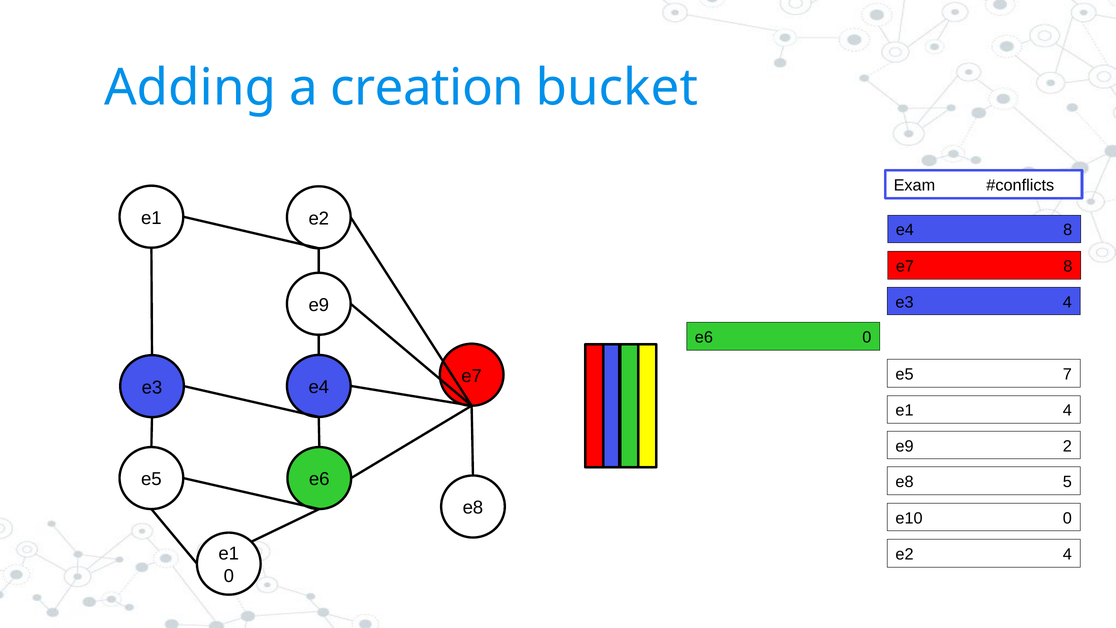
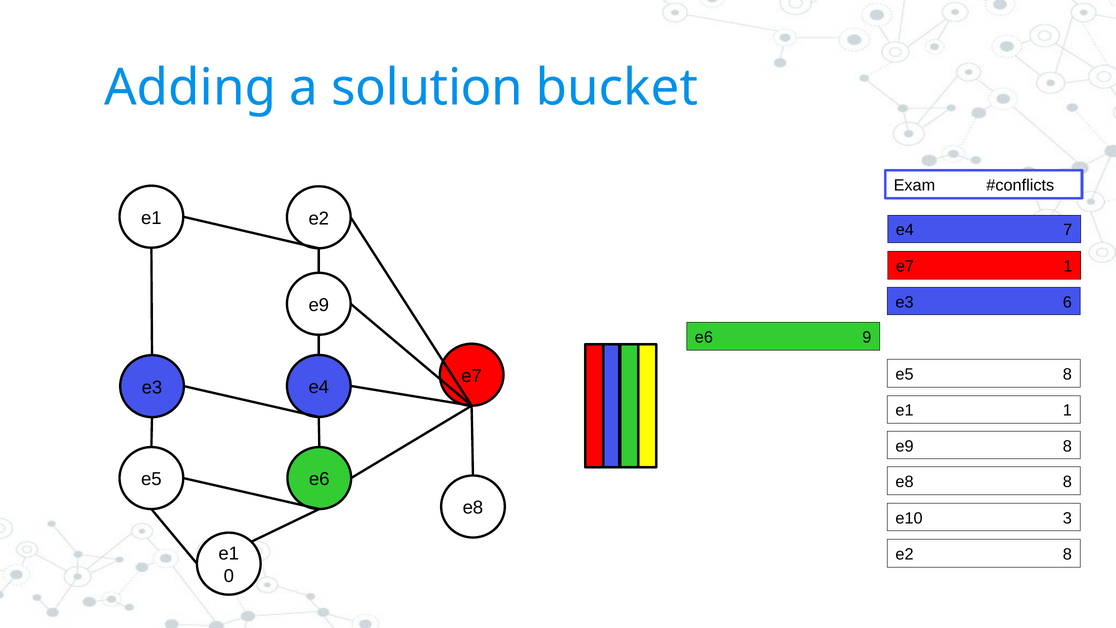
creation: creation -> solution
e4 8: 8 -> 7
e7 8: 8 -> 1
e3 4: 4 -> 6
e6 0: 0 -> 9
e5 7: 7 -> 8
e1 4: 4 -> 1
e9 2: 2 -> 8
e8 5: 5 -> 8
e10 0: 0 -> 3
e2 4: 4 -> 8
